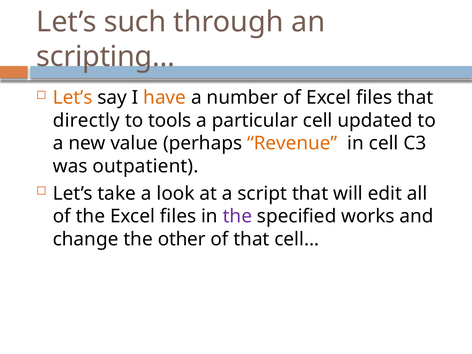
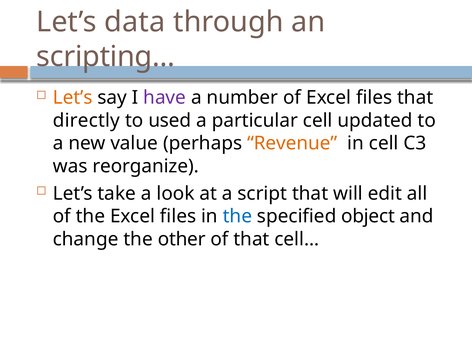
such: such -> data
have colour: orange -> purple
tools: tools -> used
outpatient: outpatient -> reorganize
the at (237, 216) colour: purple -> blue
works: works -> object
